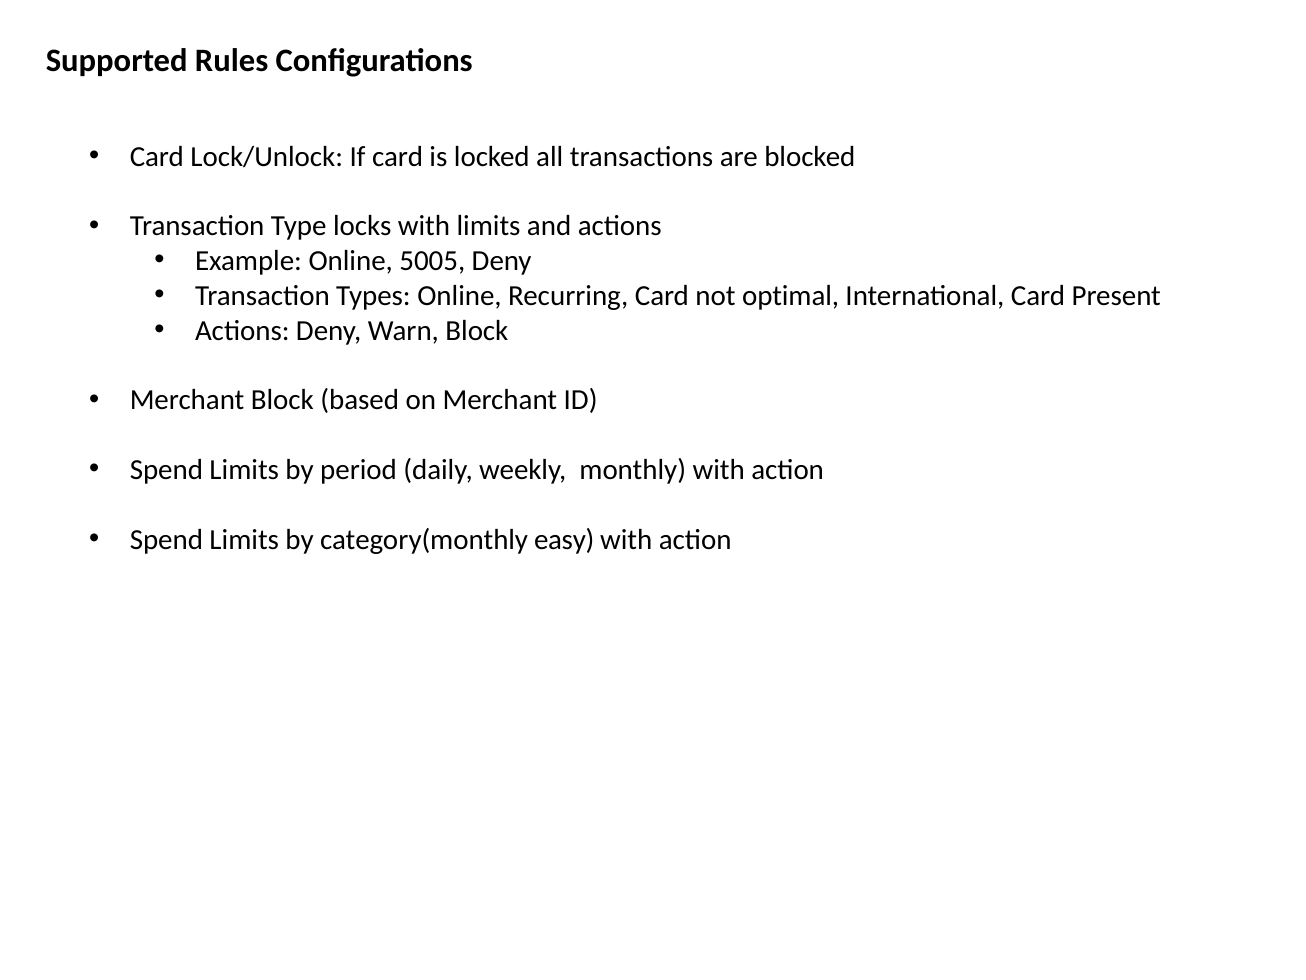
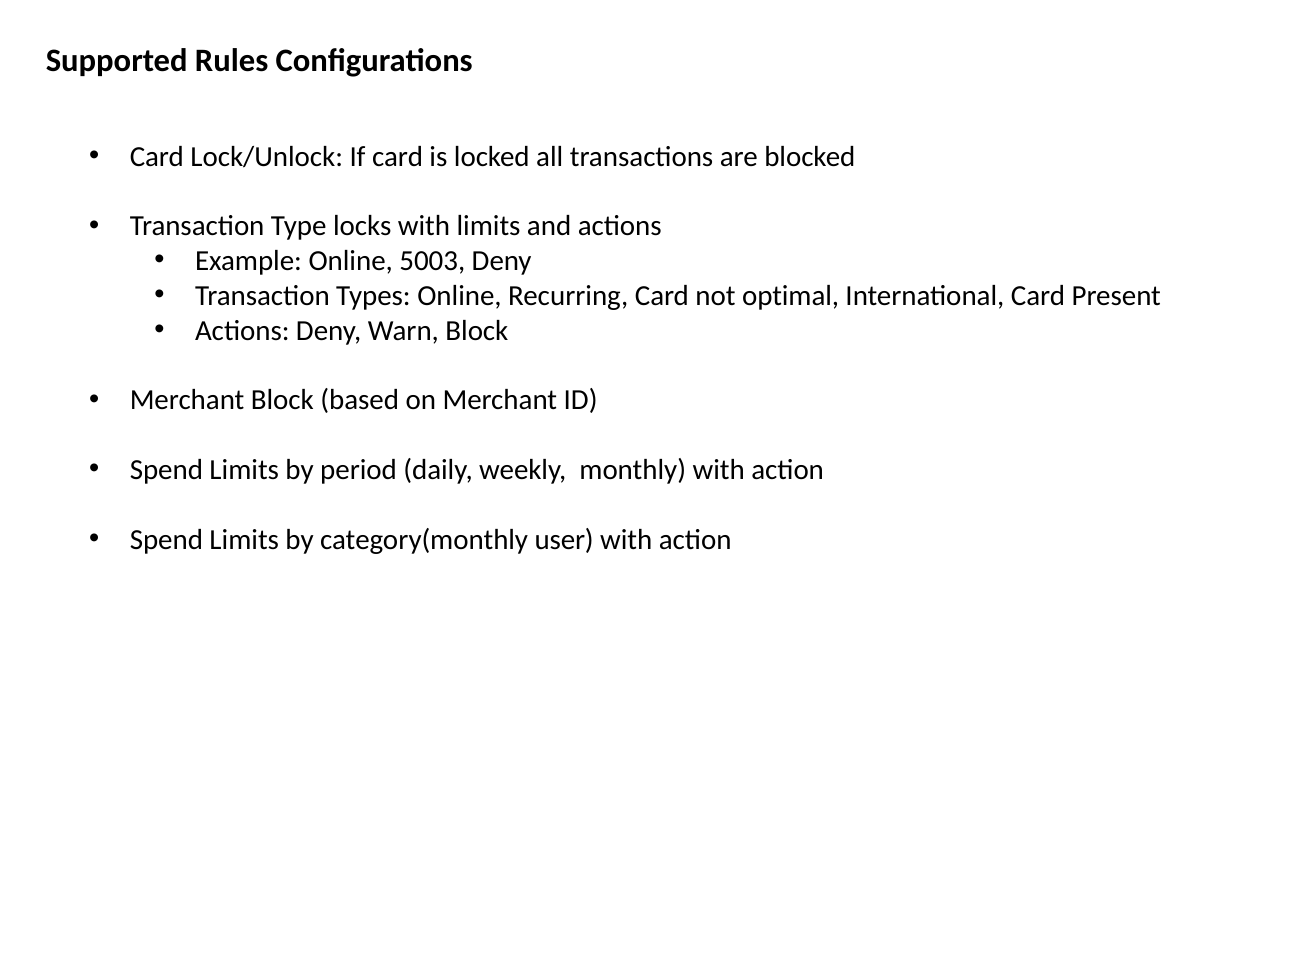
5005: 5005 -> 5003
easy: easy -> user
